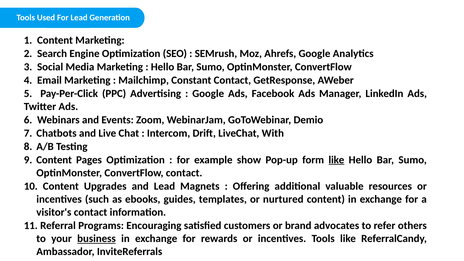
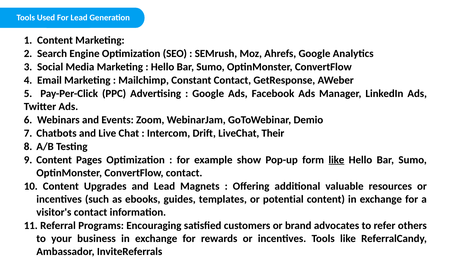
With: With -> Their
nurtured: nurtured -> potential
business underline: present -> none
